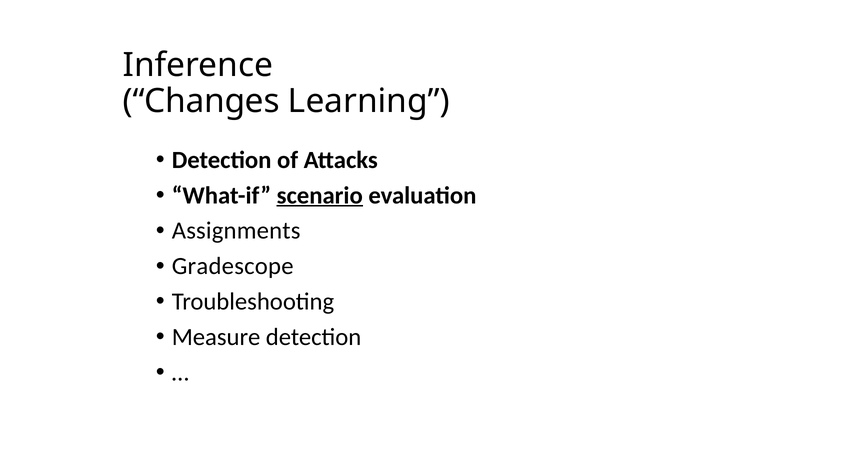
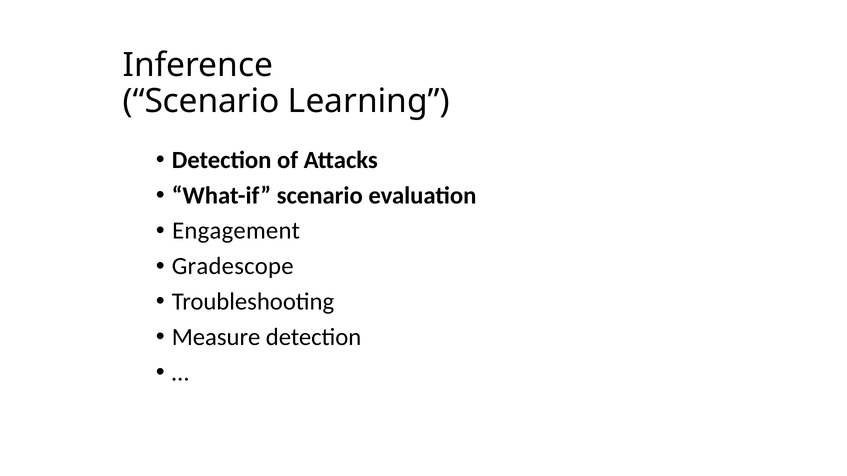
Changes at (201, 101): Changes -> Scenario
scenario at (320, 196) underline: present -> none
Assignments: Assignments -> Engagement
